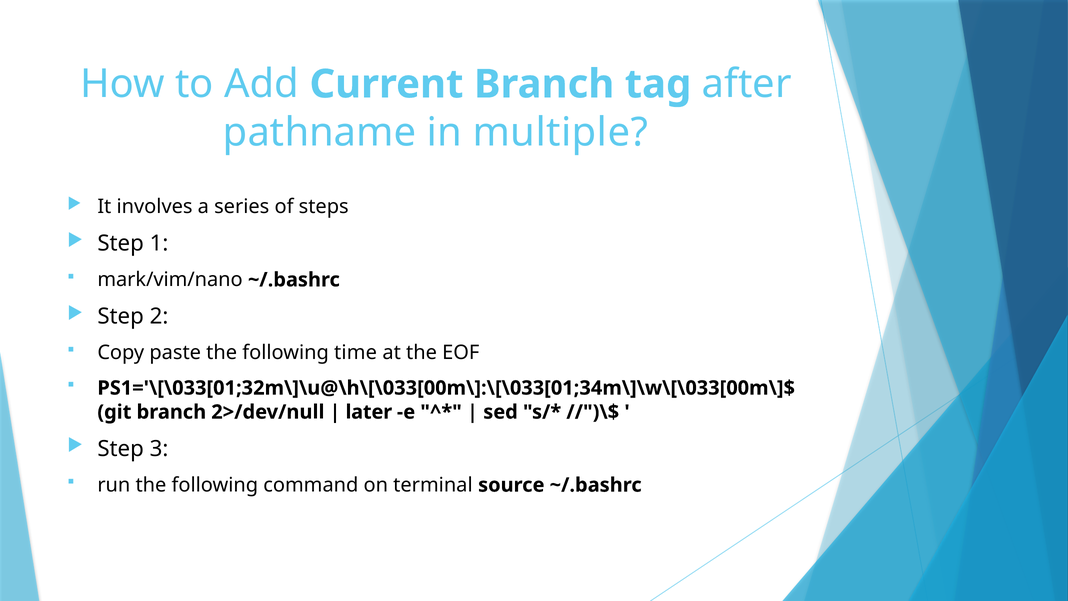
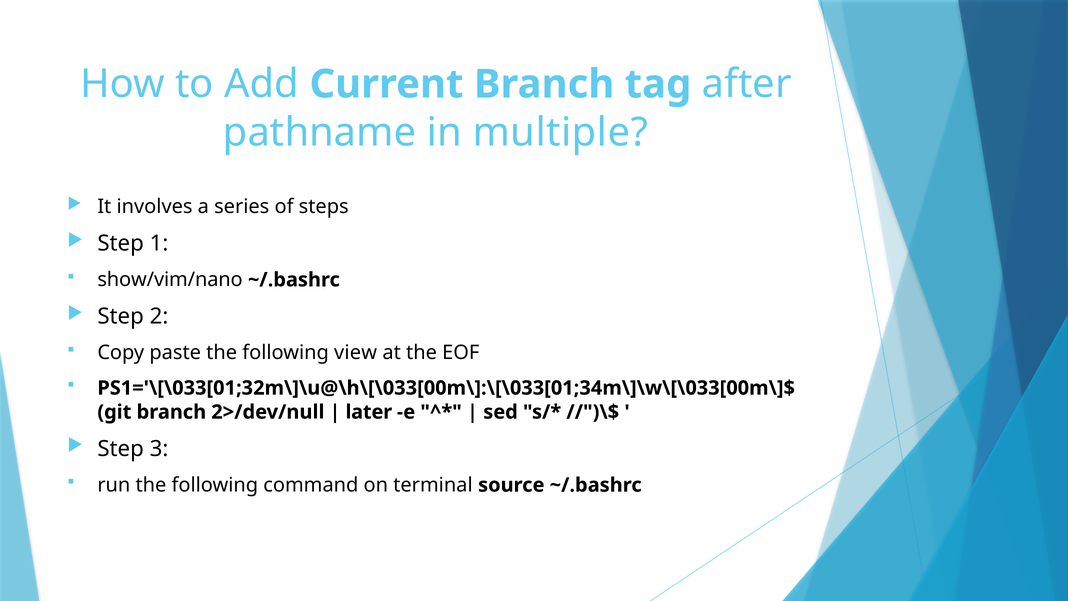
mark/vim/nano: mark/vim/nano -> show/vim/nano
time: time -> view
